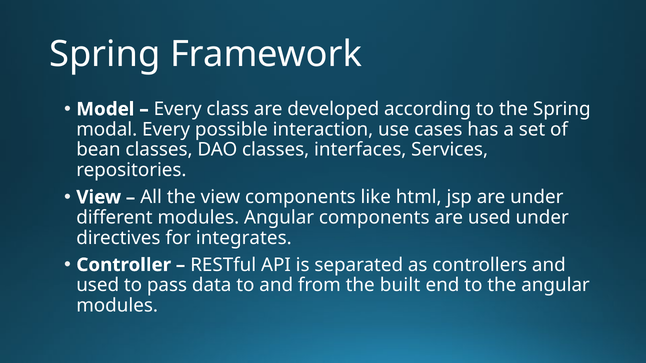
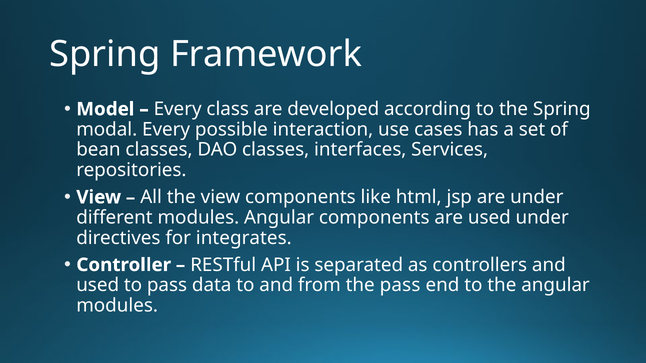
the built: built -> pass
